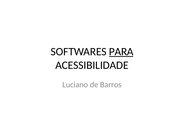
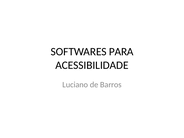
PARA underline: present -> none
